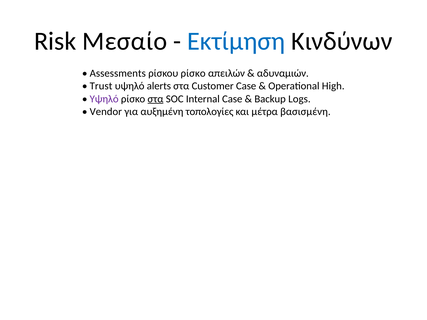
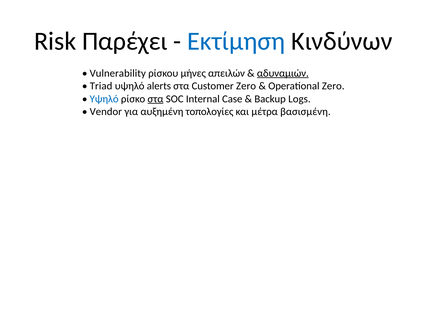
Μεσαίο: Μεσαίο -> Παρέχει
Assessments: Assessments -> Vulnerability
ρίσκου ρίσκο: ρίσκο -> μήνες
αδυναμιών underline: none -> present
Trust: Trust -> Triad
Customer Case: Case -> Zero
Operational High: High -> Zero
Υψηλό at (104, 99) colour: purple -> blue
